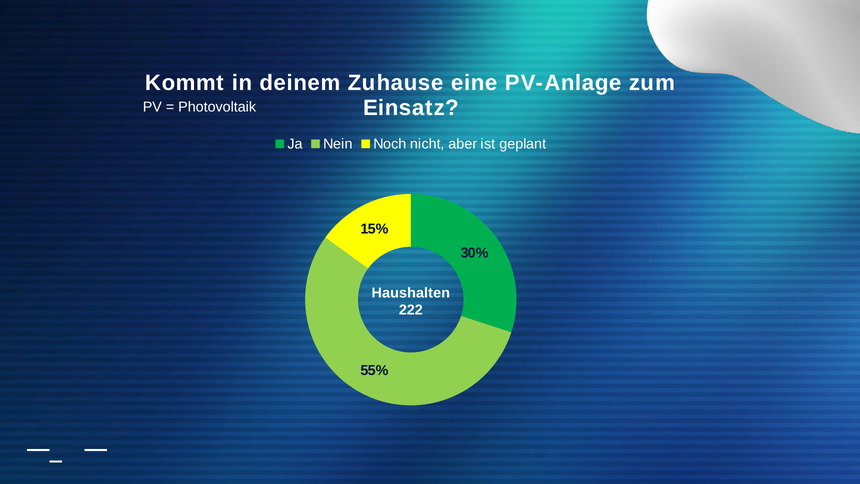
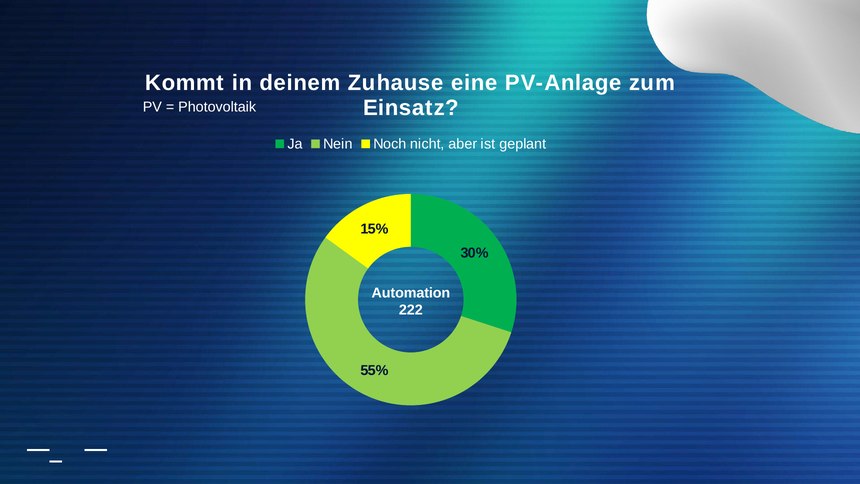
Haushalten: Haushalten -> Automation
